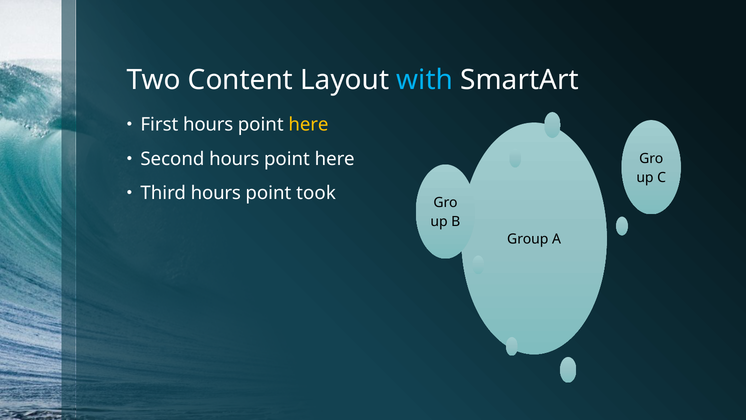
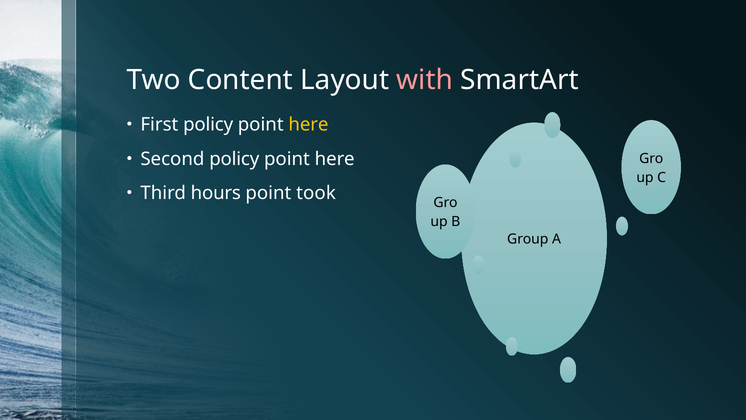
with colour: light blue -> pink
First hours: hours -> policy
Second hours: hours -> policy
